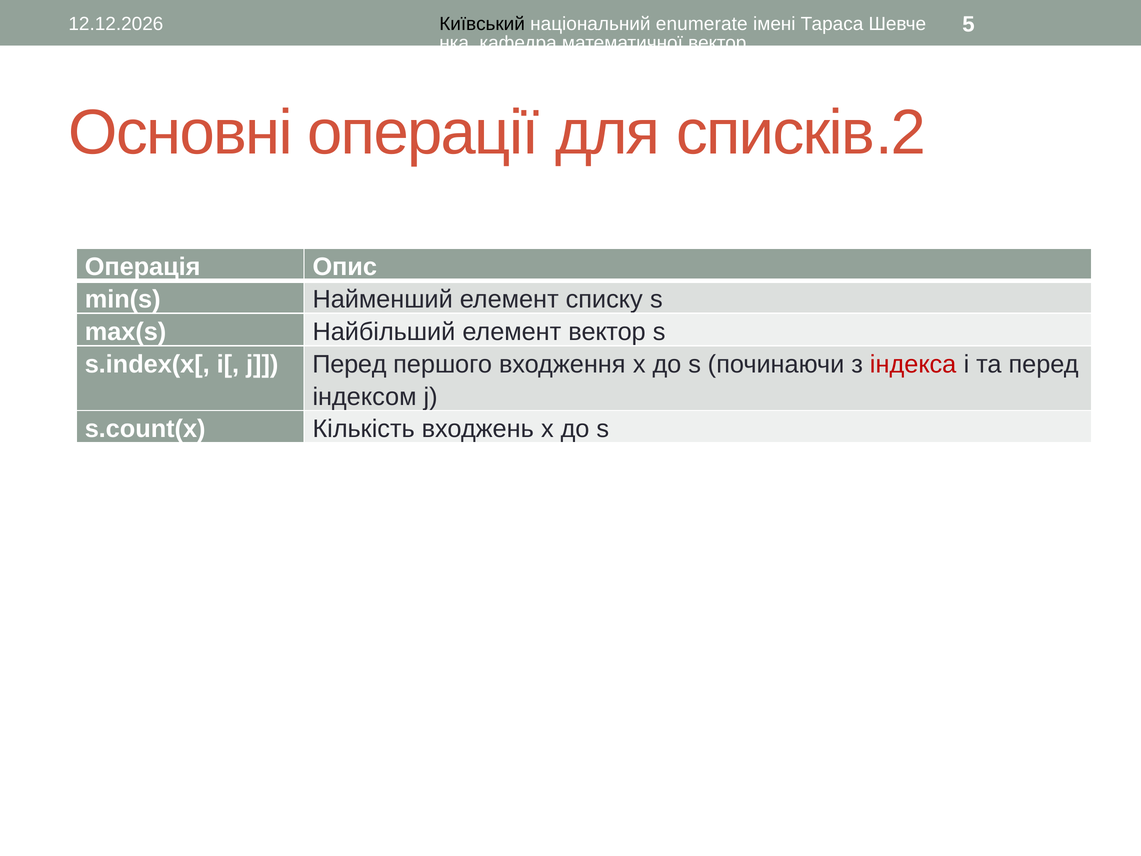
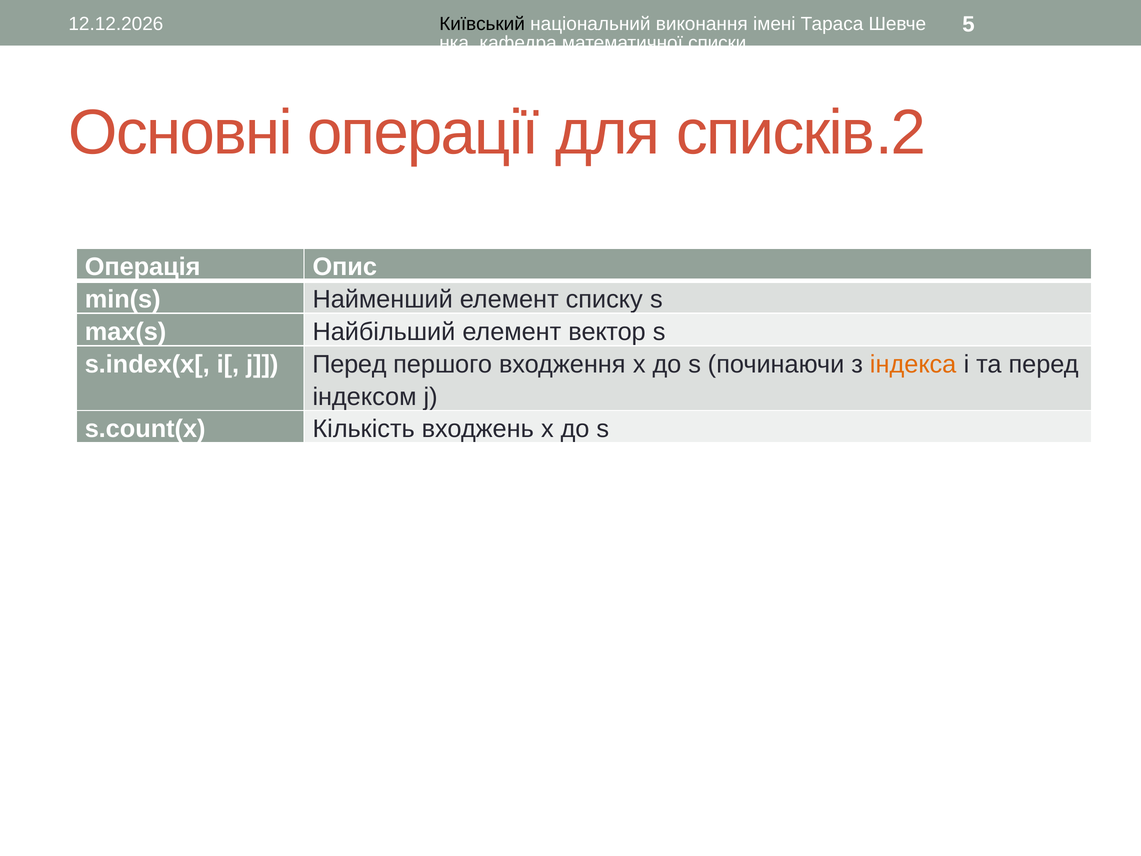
enumerate: enumerate -> виконання
математичної вектор: вектор -> списки
індекса colour: red -> orange
